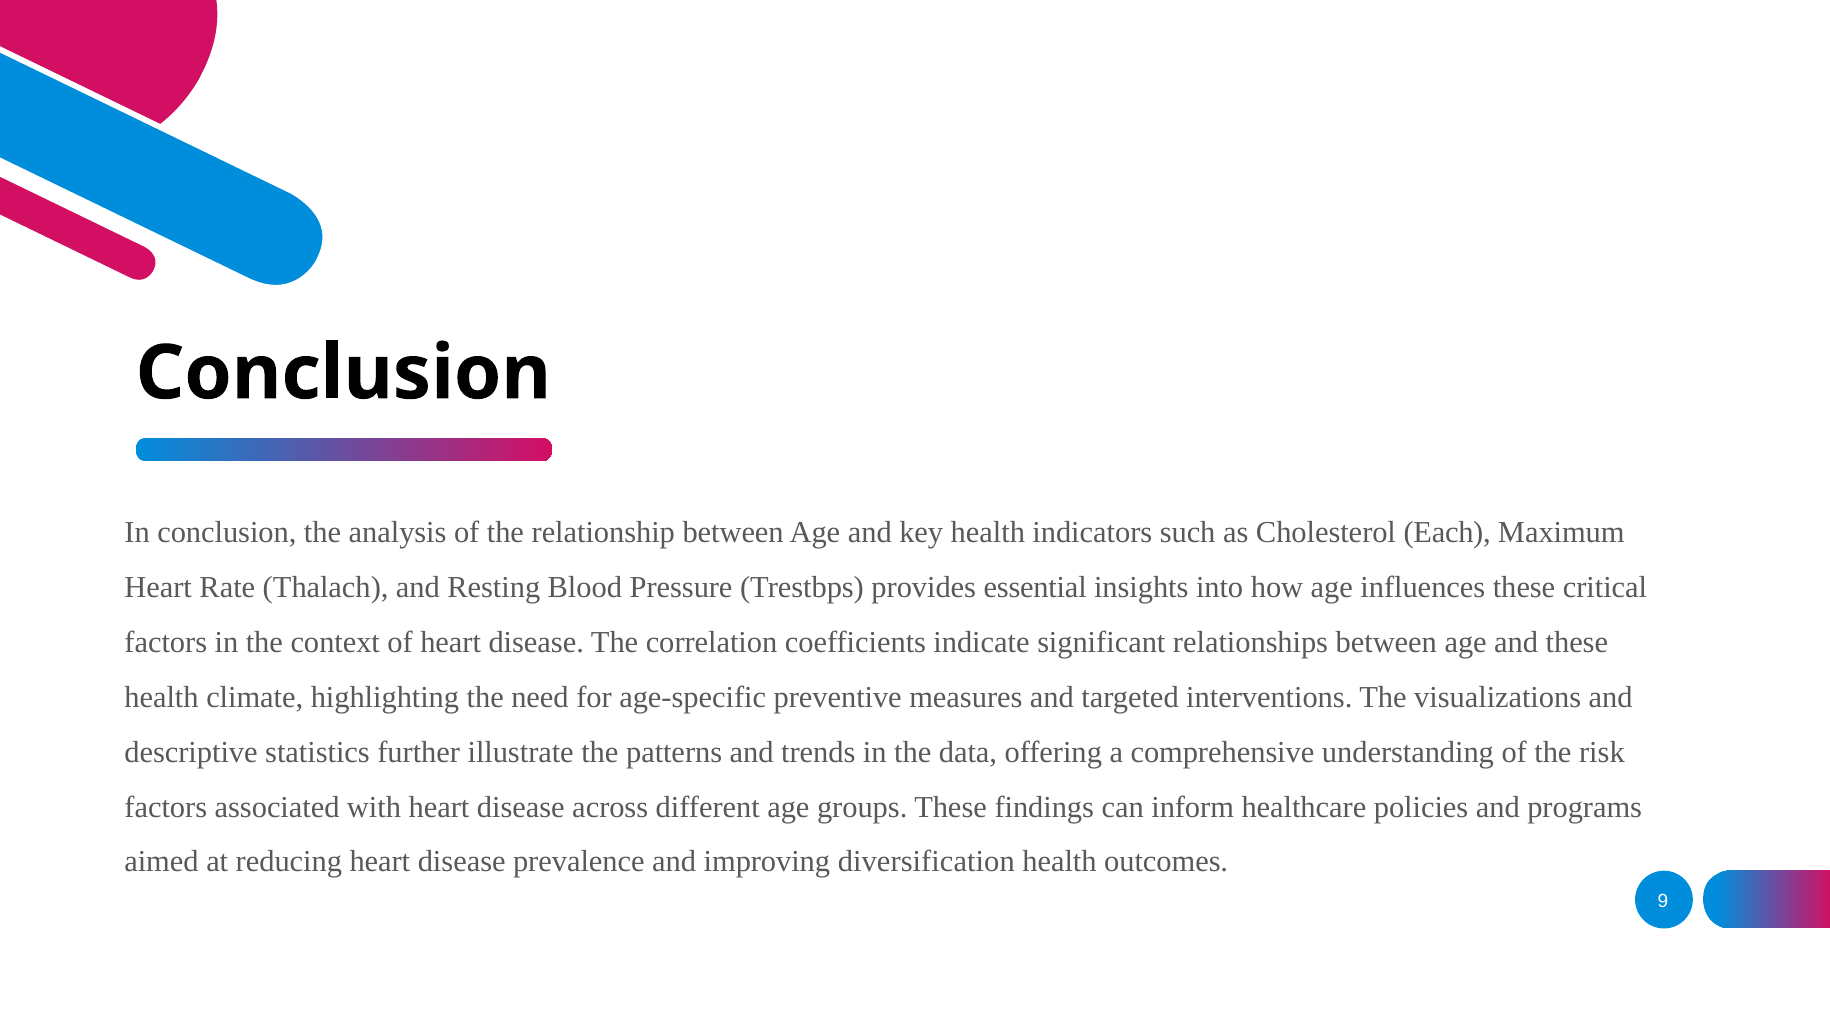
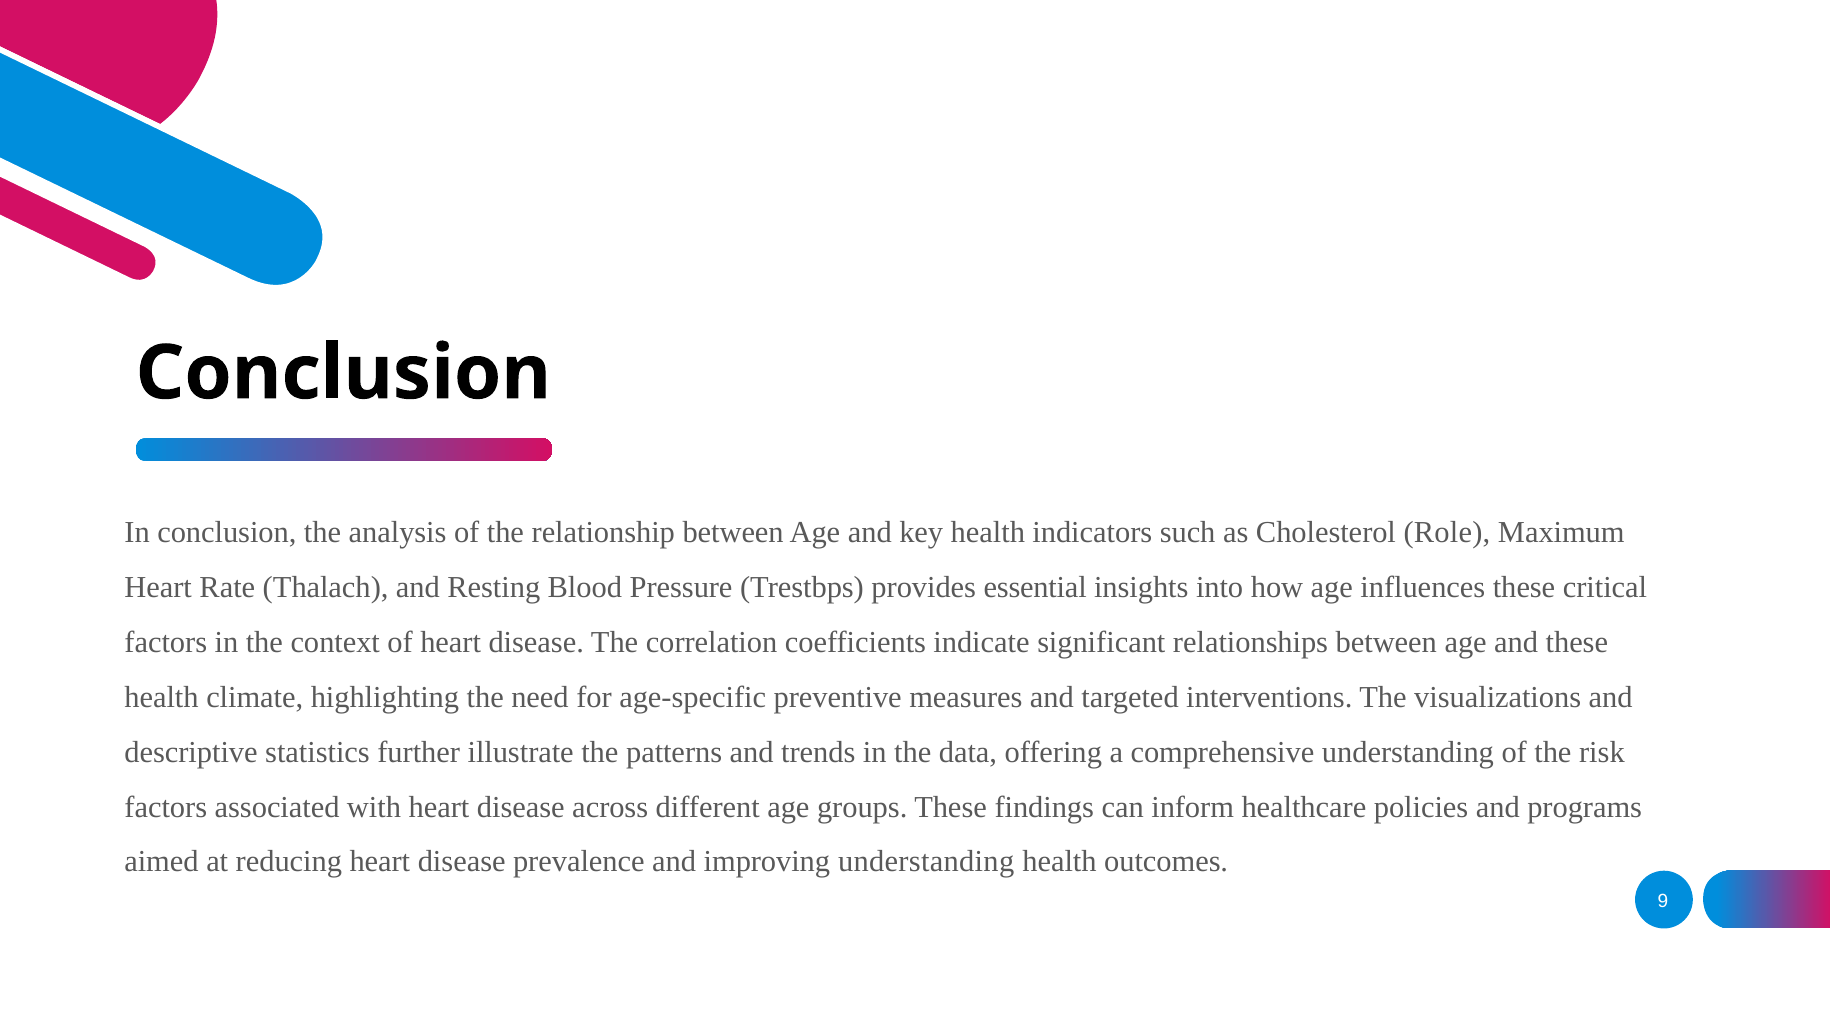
Each: Each -> Role
improving diversification: diversification -> understanding
